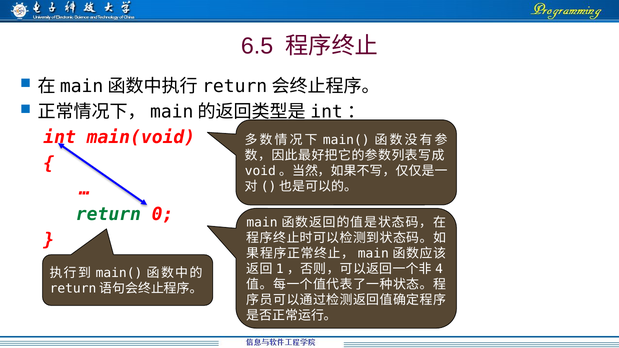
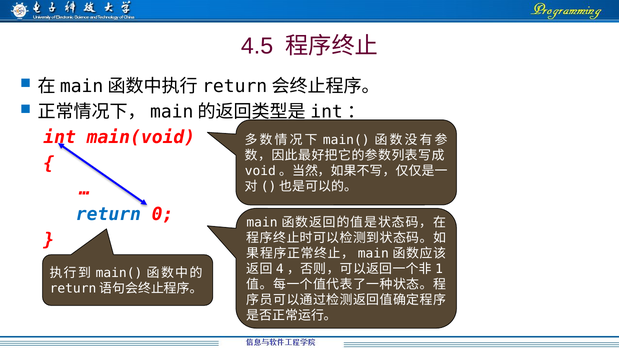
6.5: 6.5 -> 4.5
return colour: green -> blue
1: 1 -> 4
4: 4 -> 1
